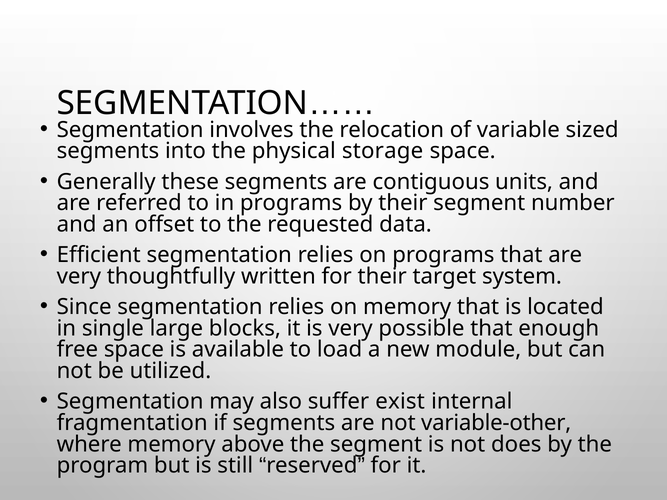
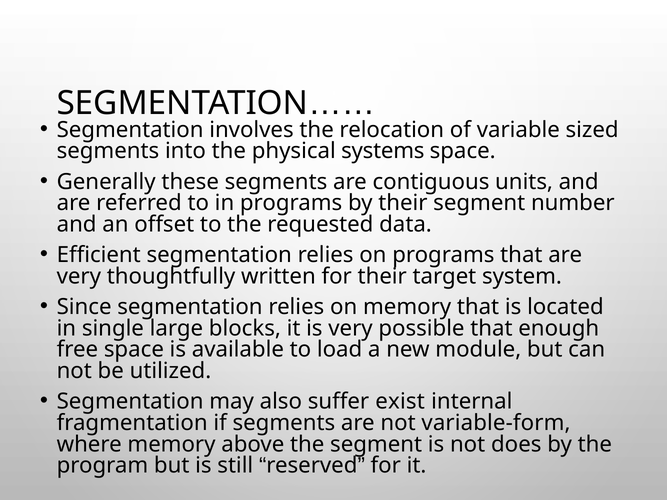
storage: storage -> systems
variable-other: variable-other -> variable-form
